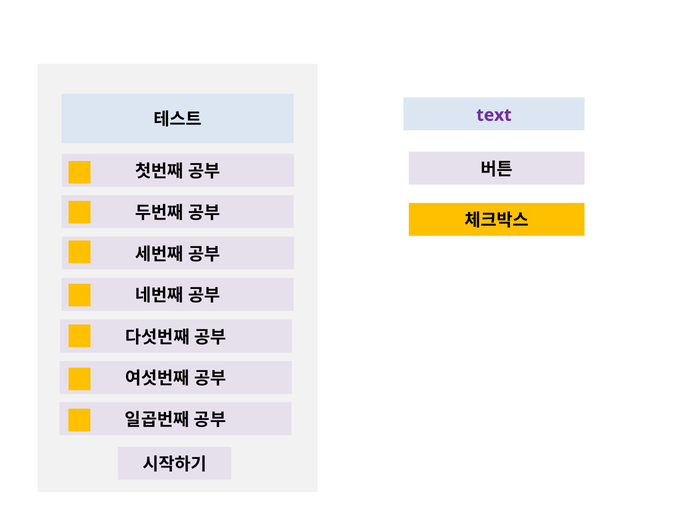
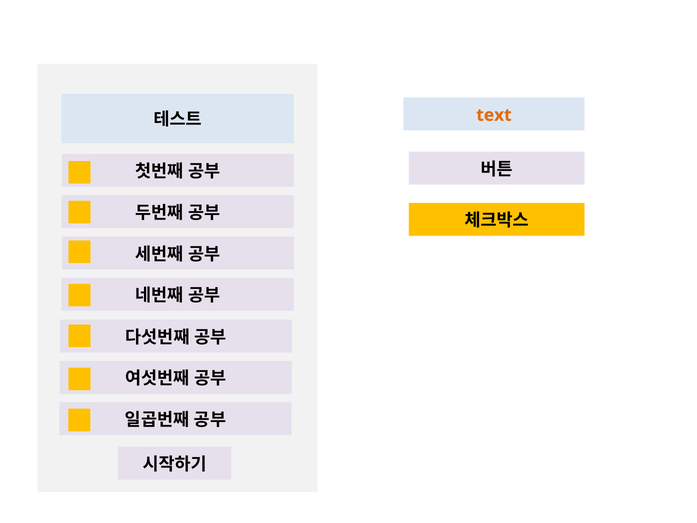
text colour: purple -> orange
